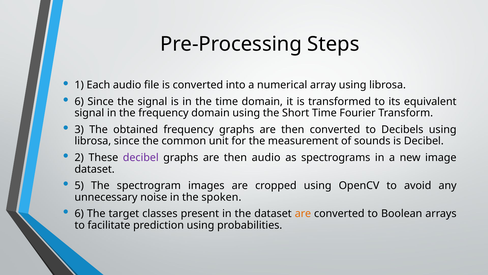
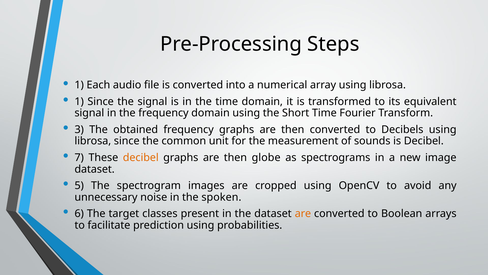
6 at (79, 101): 6 -> 1
2: 2 -> 7
decibel at (141, 157) colour: purple -> orange
then audio: audio -> globe
